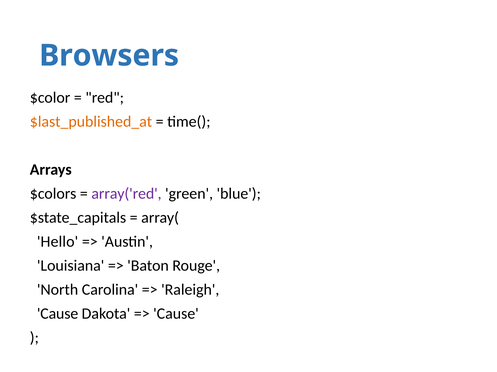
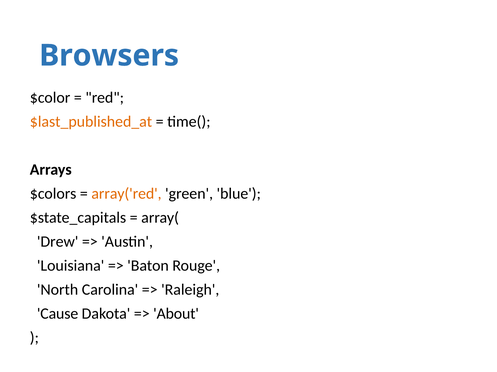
array('red colour: purple -> orange
Hello: Hello -> Drew
Cause at (176, 314): Cause -> About
